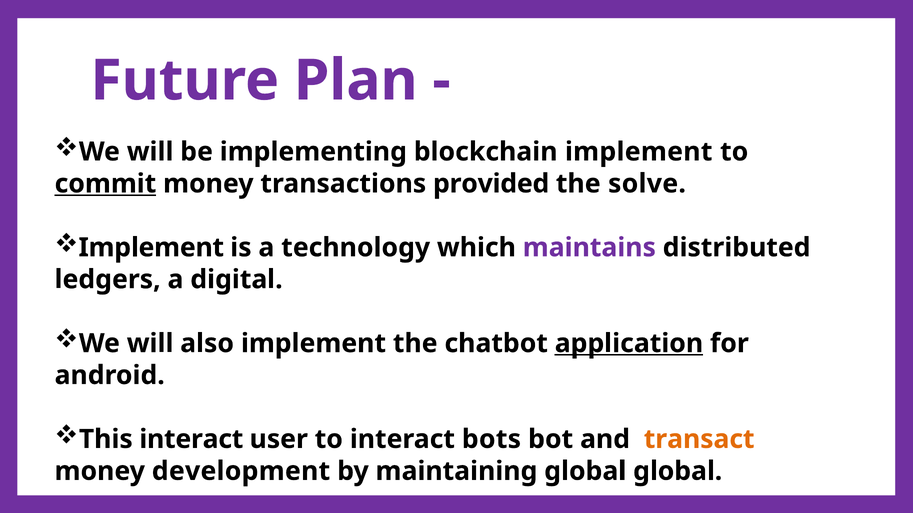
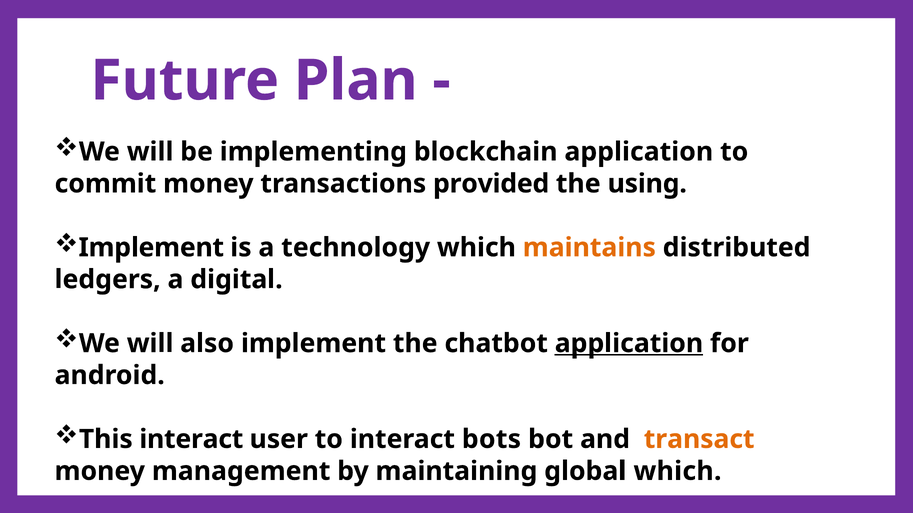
blockchain implement: implement -> application
commit underline: present -> none
solve: solve -> using
maintains colour: purple -> orange
development: development -> management
global global: global -> which
